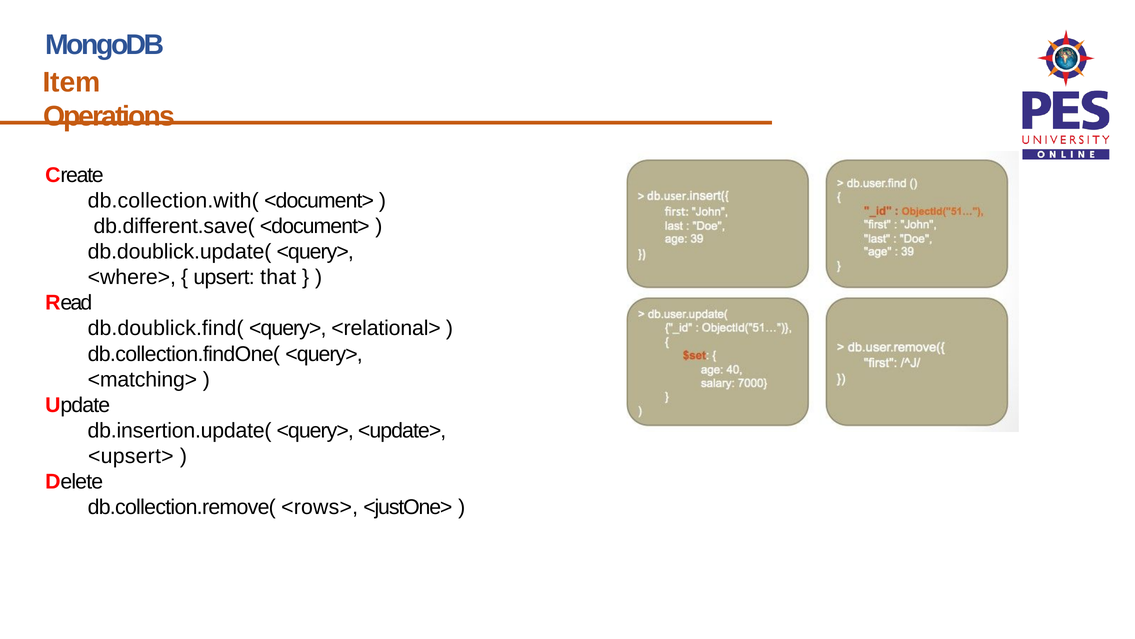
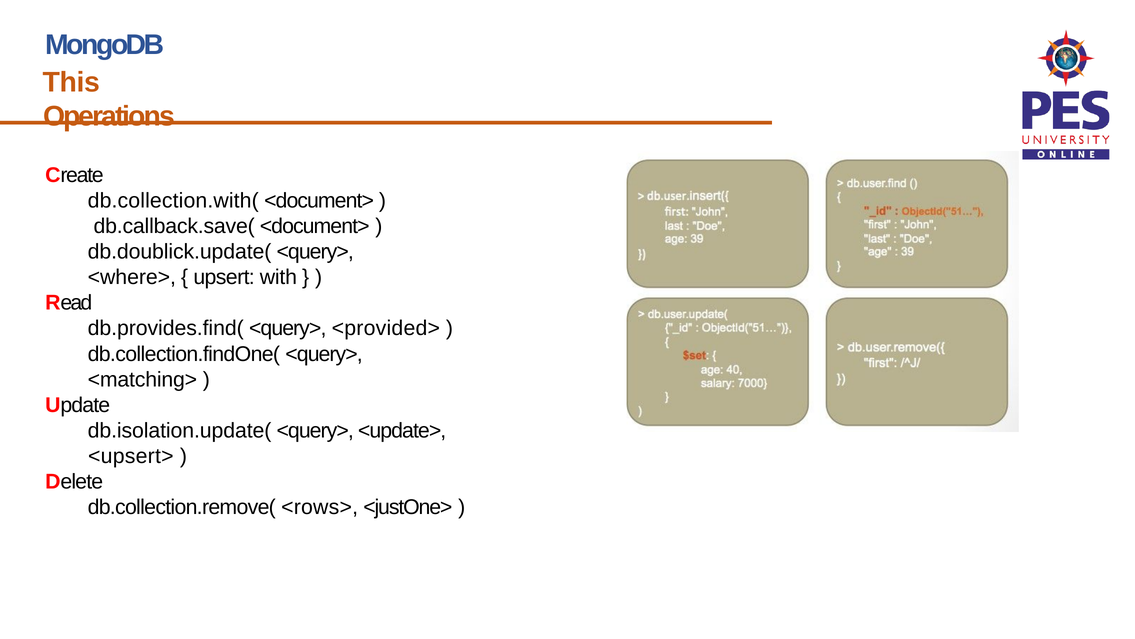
Item: Item -> This
db.different.save(: db.different.save( -> db.callback.save(
that: that -> with
db.doublick.find(: db.doublick.find( -> db.provides.find(
<relational>: <relational> -> <provided>
db.insertion.update(: db.insertion.update( -> db.isolation.update(
